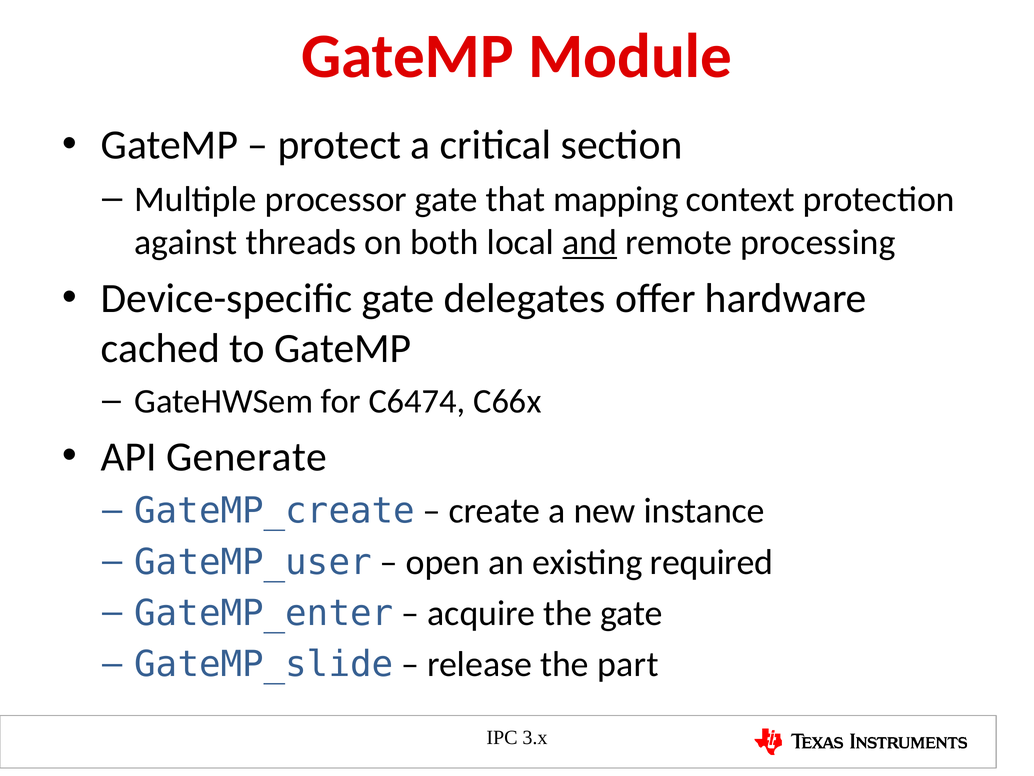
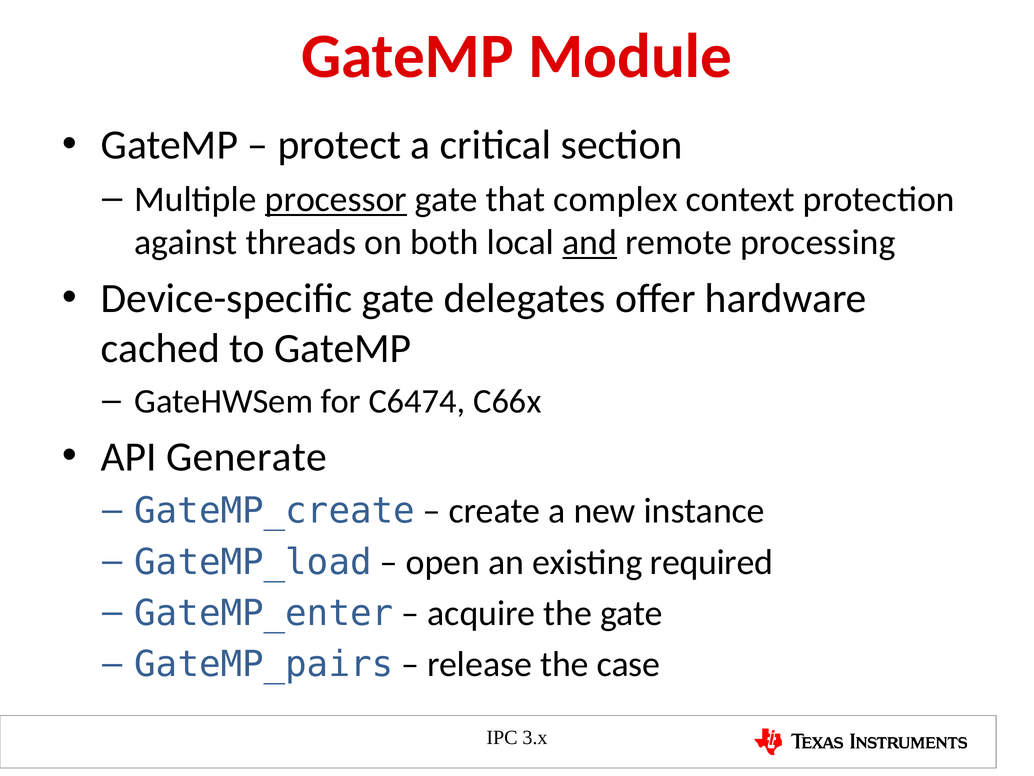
processor underline: none -> present
mapping: mapping -> complex
GateMP_user: GateMP_user -> GateMP_load
GateMP_slide: GateMP_slide -> GateMP_pairs
part: part -> case
